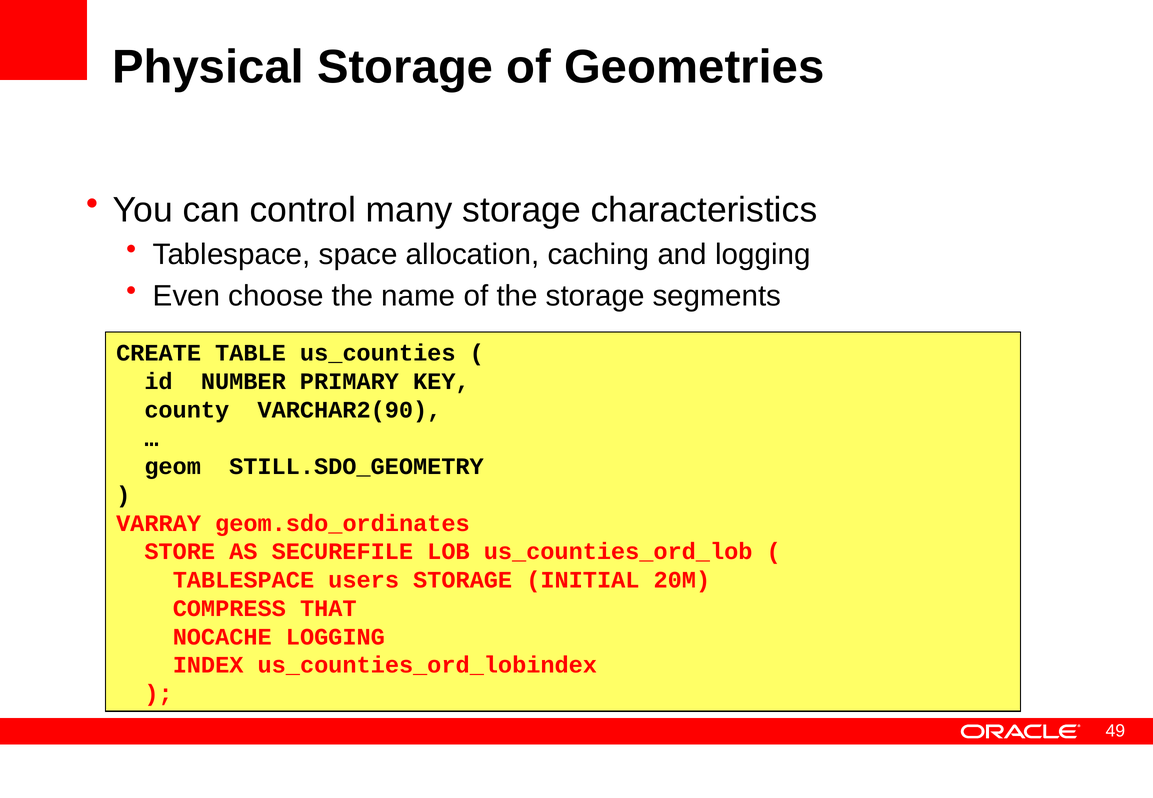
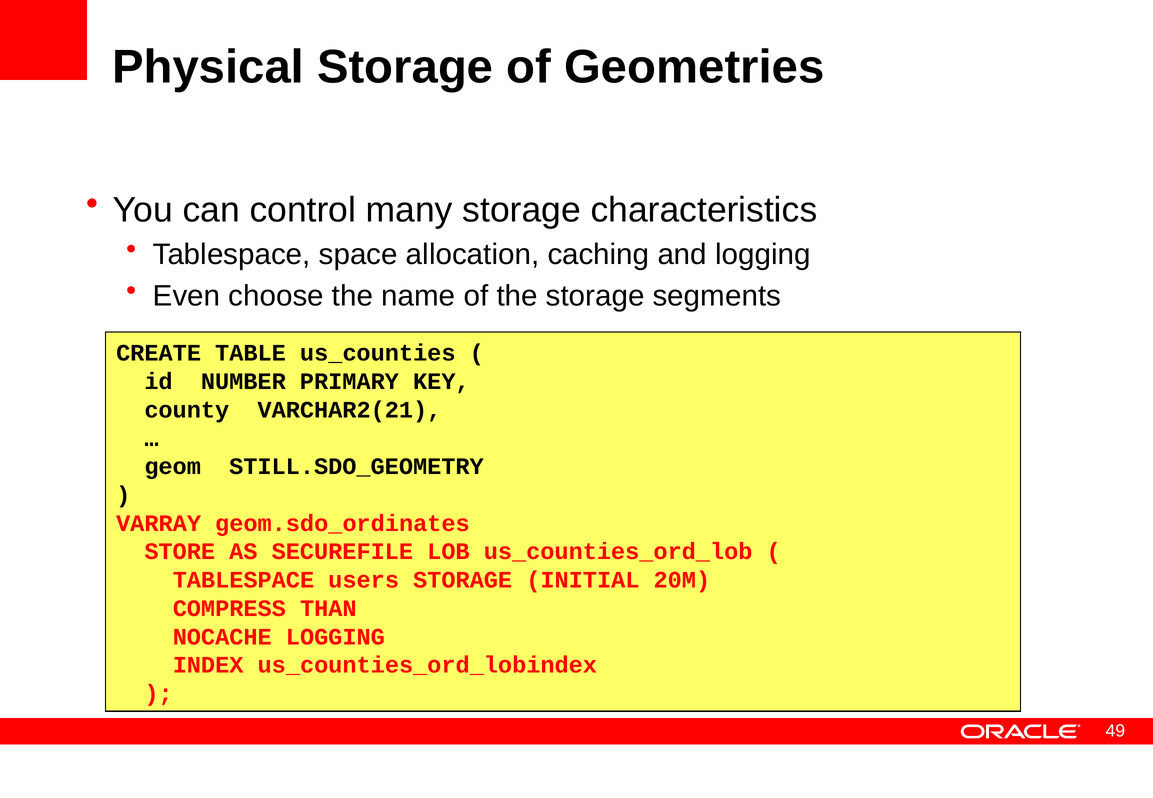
VARCHAR2(90: VARCHAR2(90 -> VARCHAR2(21
THAT: THAT -> THAN
